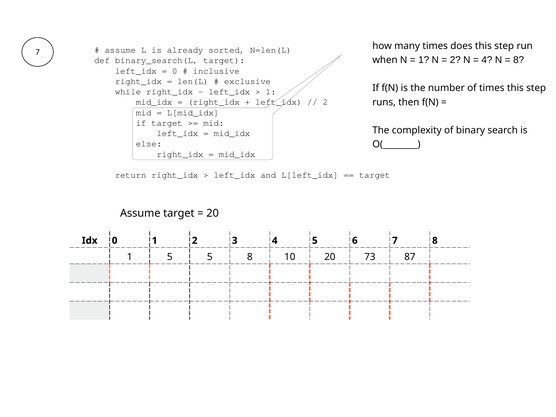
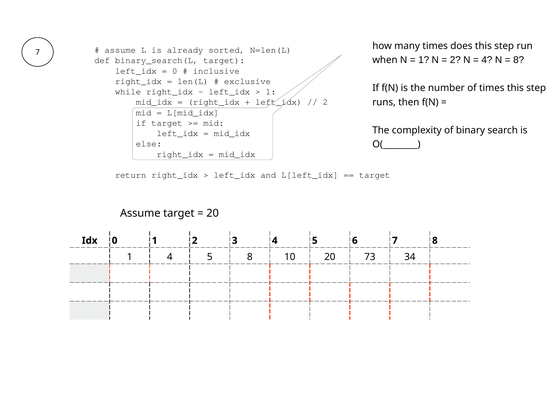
1 5: 5 -> 4
87: 87 -> 34
